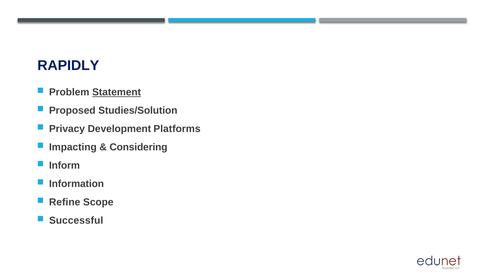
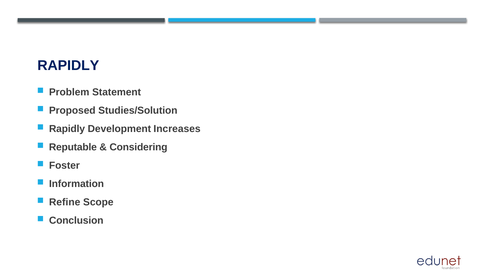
Statement underline: present -> none
Privacy at (67, 129): Privacy -> Rapidly
Platforms: Platforms -> Increases
Impacting: Impacting -> Reputable
Inform: Inform -> Foster
Successful: Successful -> Conclusion
